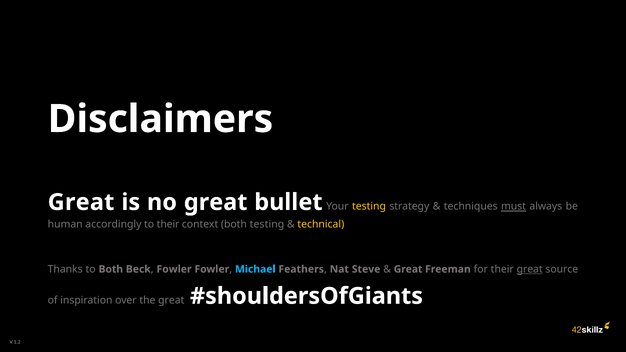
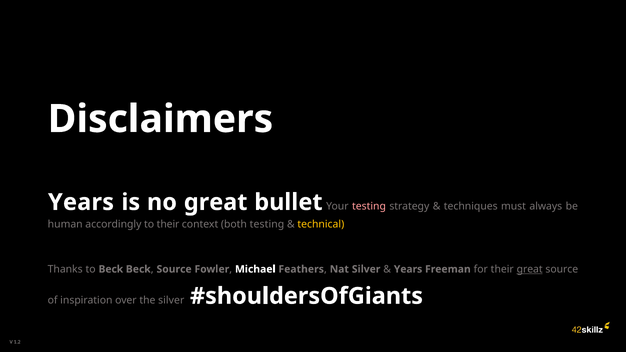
Great at (81, 202): Great -> Years
testing at (369, 207) colour: yellow -> pink
must underline: present -> none
to Both: Both -> Beck
Beck Fowler: Fowler -> Source
Michael colour: light blue -> white
Nat Steve: Steve -> Silver
Great at (408, 269): Great -> Years
the great: great -> silver
